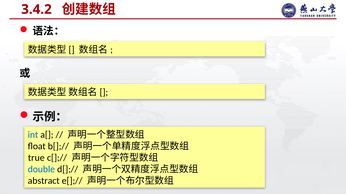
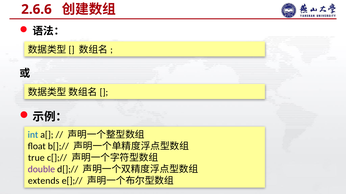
3.4.2: 3.4.2 -> 2.6.6
double colour: blue -> purple
abstract: abstract -> extends
